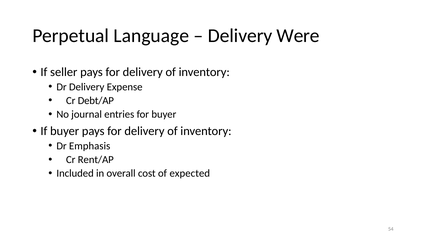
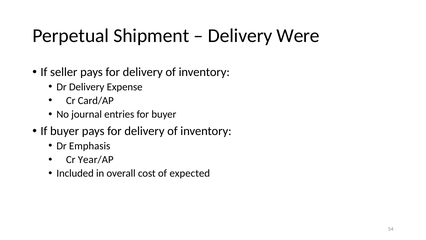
Language: Language -> Shipment
Debt/AP: Debt/AP -> Card/AP
Rent/AP: Rent/AP -> Year/AP
